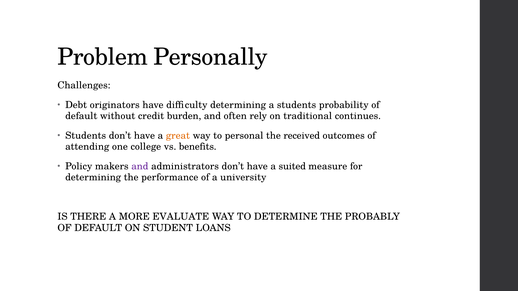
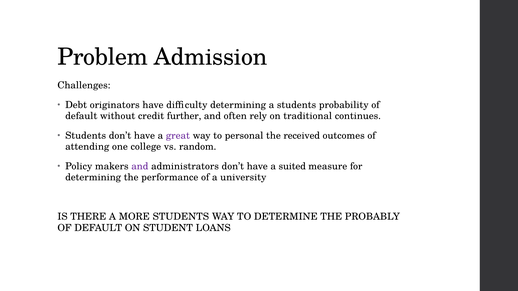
Personally: Personally -> Admission
burden: burden -> further
great colour: orange -> purple
benefits: benefits -> random
MORE EVALUATE: EVALUATE -> STUDENTS
